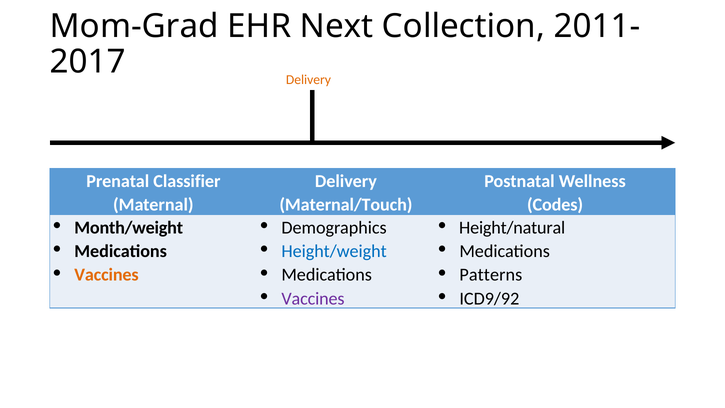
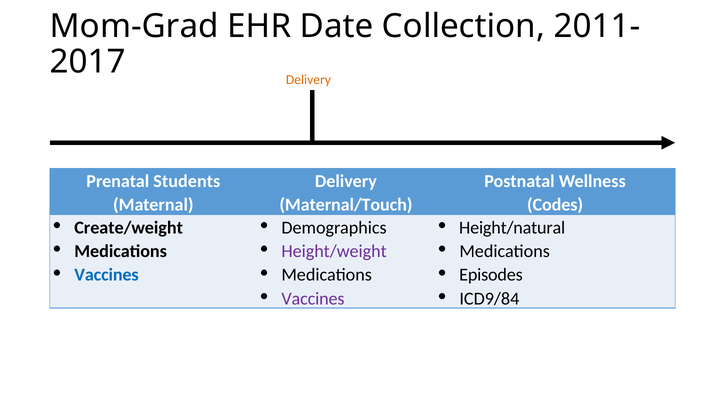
Next: Next -> Date
Classifier: Classifier -> Students
Month/weight: Month/weight -> Create/weight
Height/weight colour: blue -> purple
Vaccines at (106, 275) colour: orange -> blue
Patterns: Patterns -> Episodes
ICD9/92: ICD9/92 -> ICD9/84
